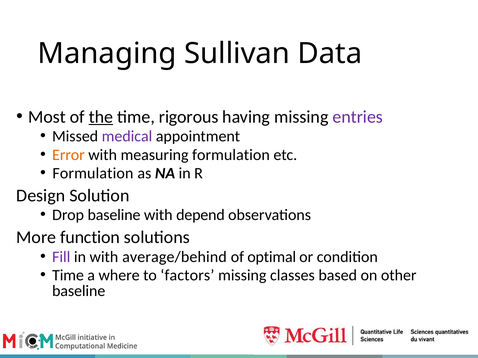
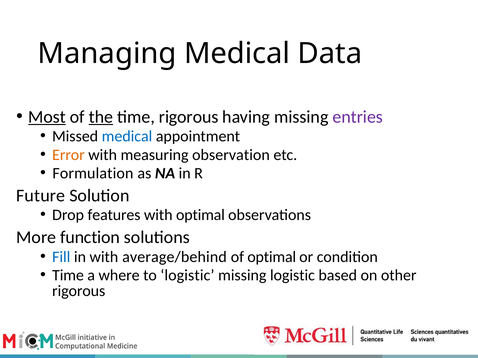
Managing Sullivan: Sullivan -> Medical
Most underline: none -> present
medical at (127, 137) colour: purple -> blue
measuring formulation: formulation -> observation
Design: Design -> Future
Drop baseline: baseline -> features
with depend: depend -> optimal
Fill colour: purple -> blue
to factors: factors -> logistic
missing classes: classes -> logistic
baseline at (79, 291): baseline -> rigorous
